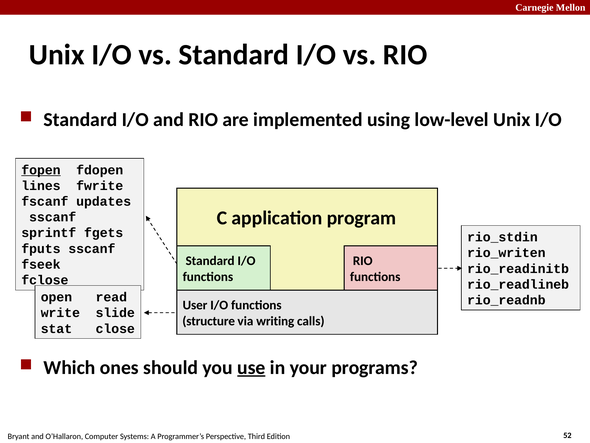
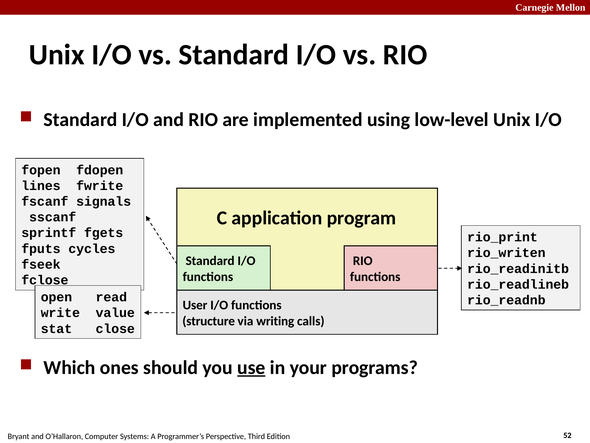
fopen underline: present -> none
updates: updates -> signals
rio_stdin: rio_stdin -> rio_print
fputs sscanf: sscanf -> cycles
slide: slide -> value
